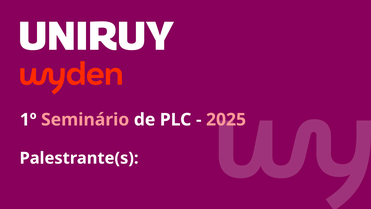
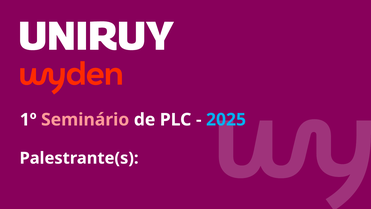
2025 colour: pink -> light blue
